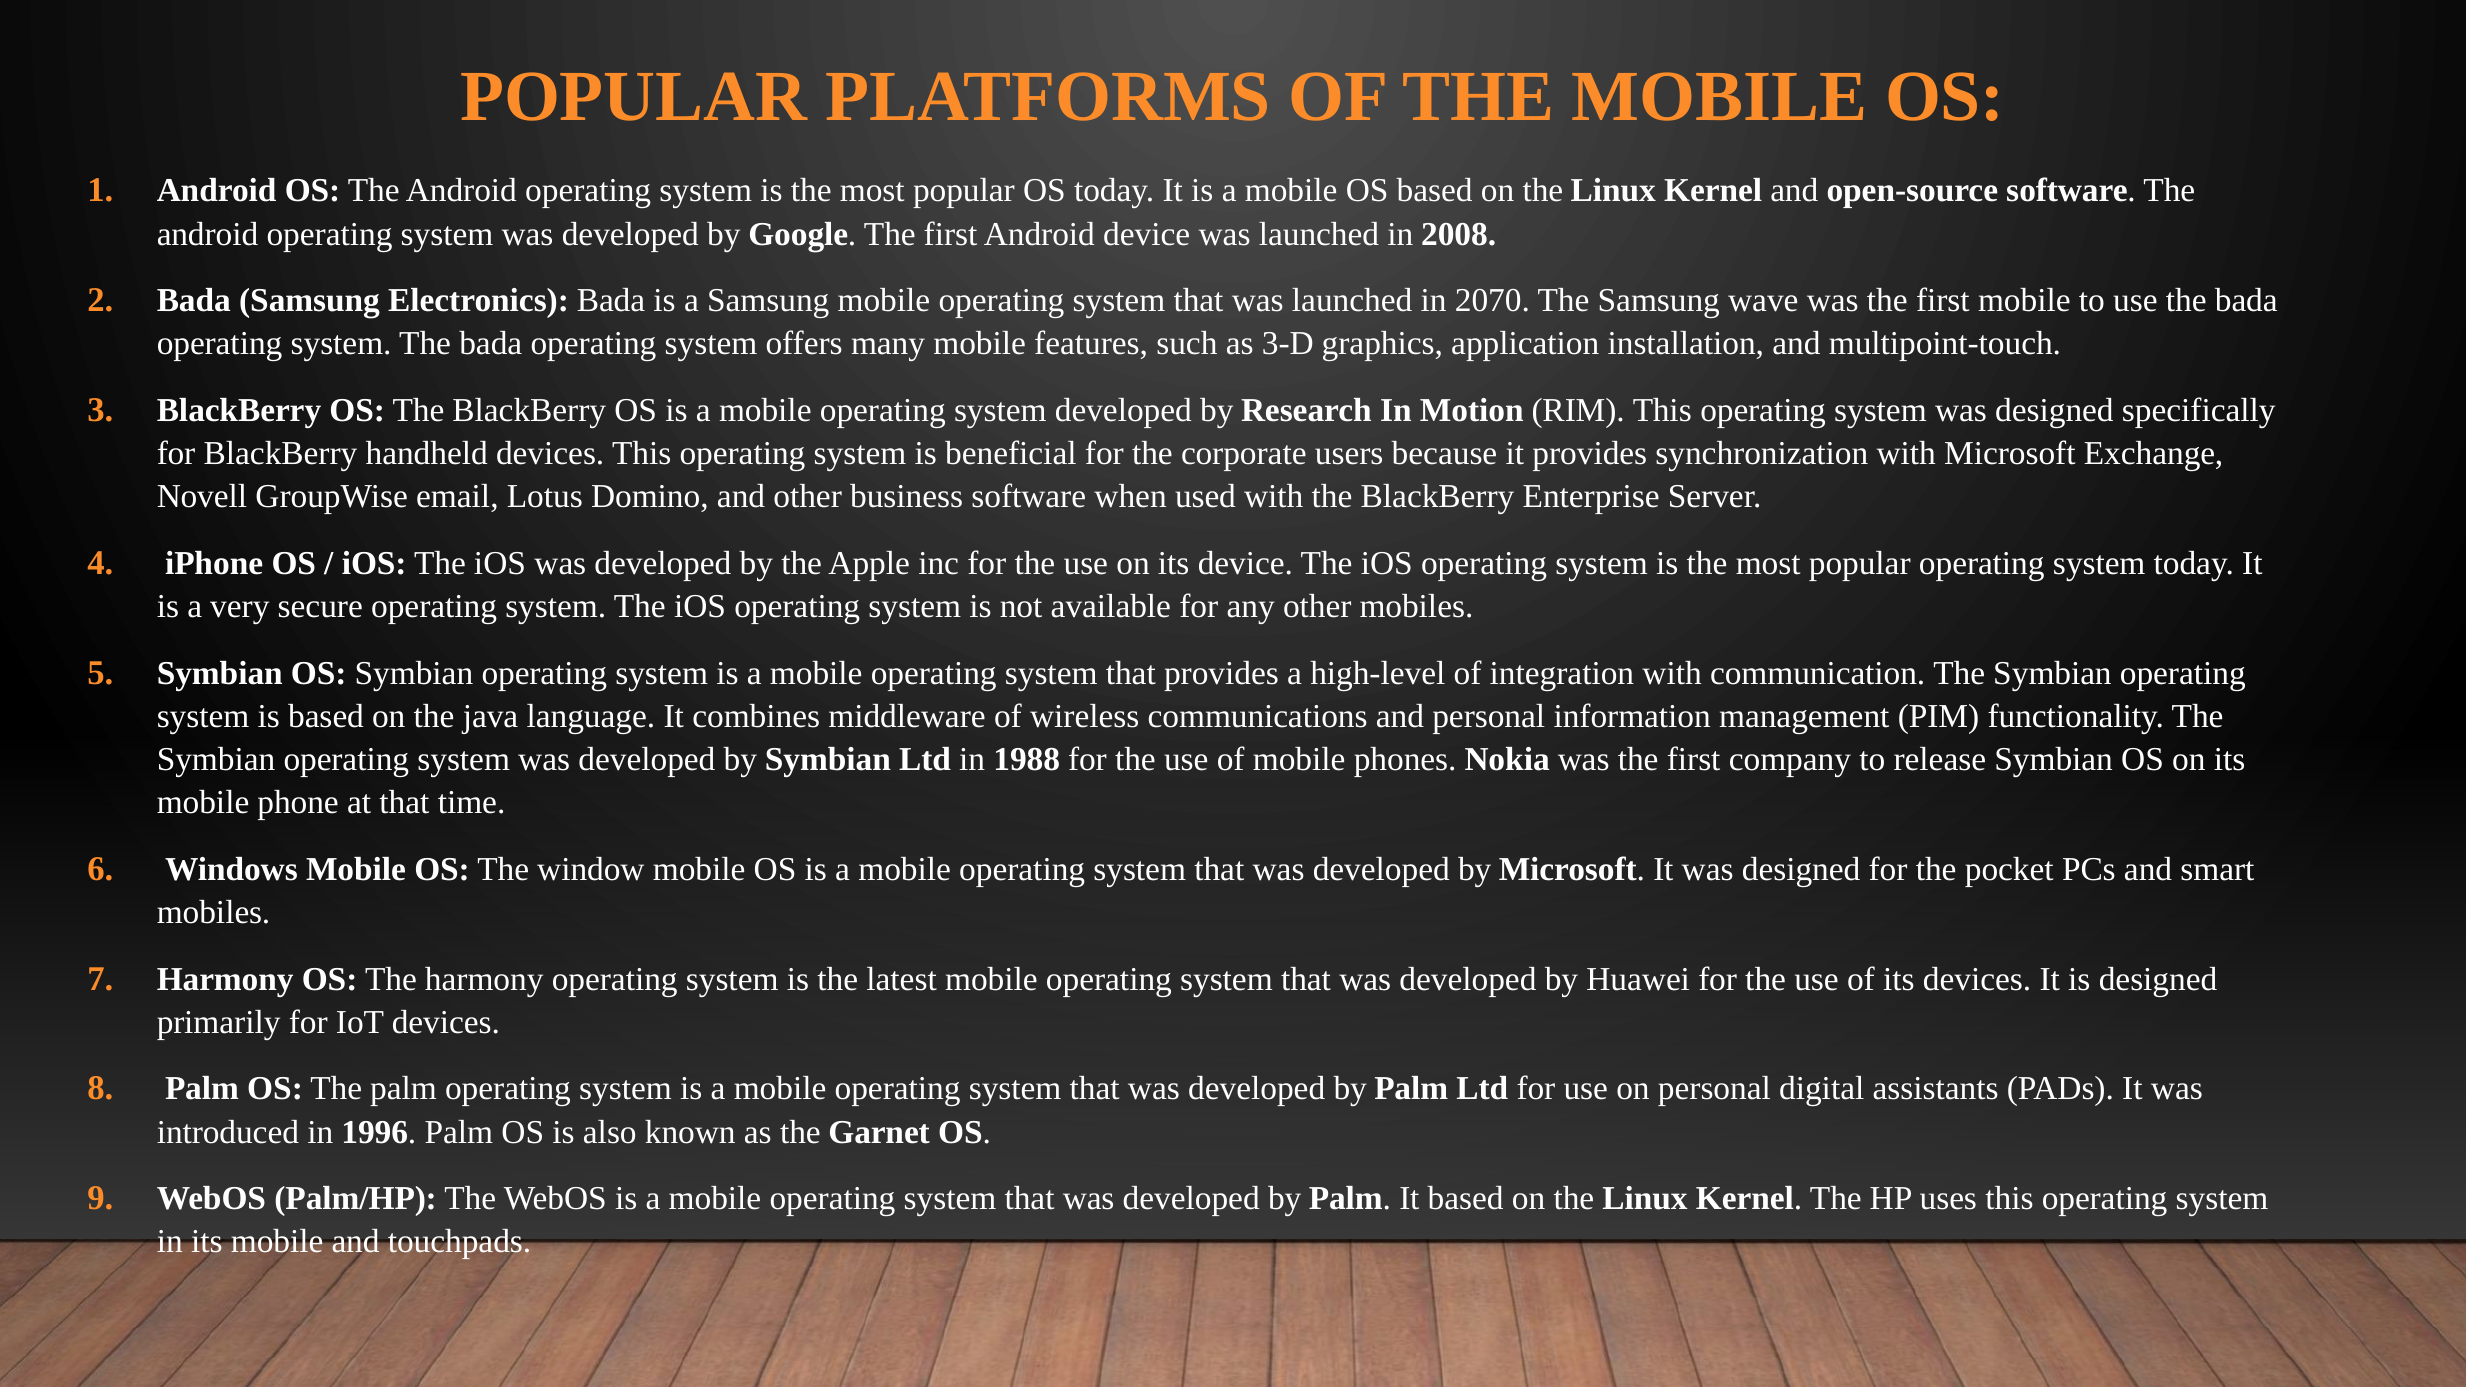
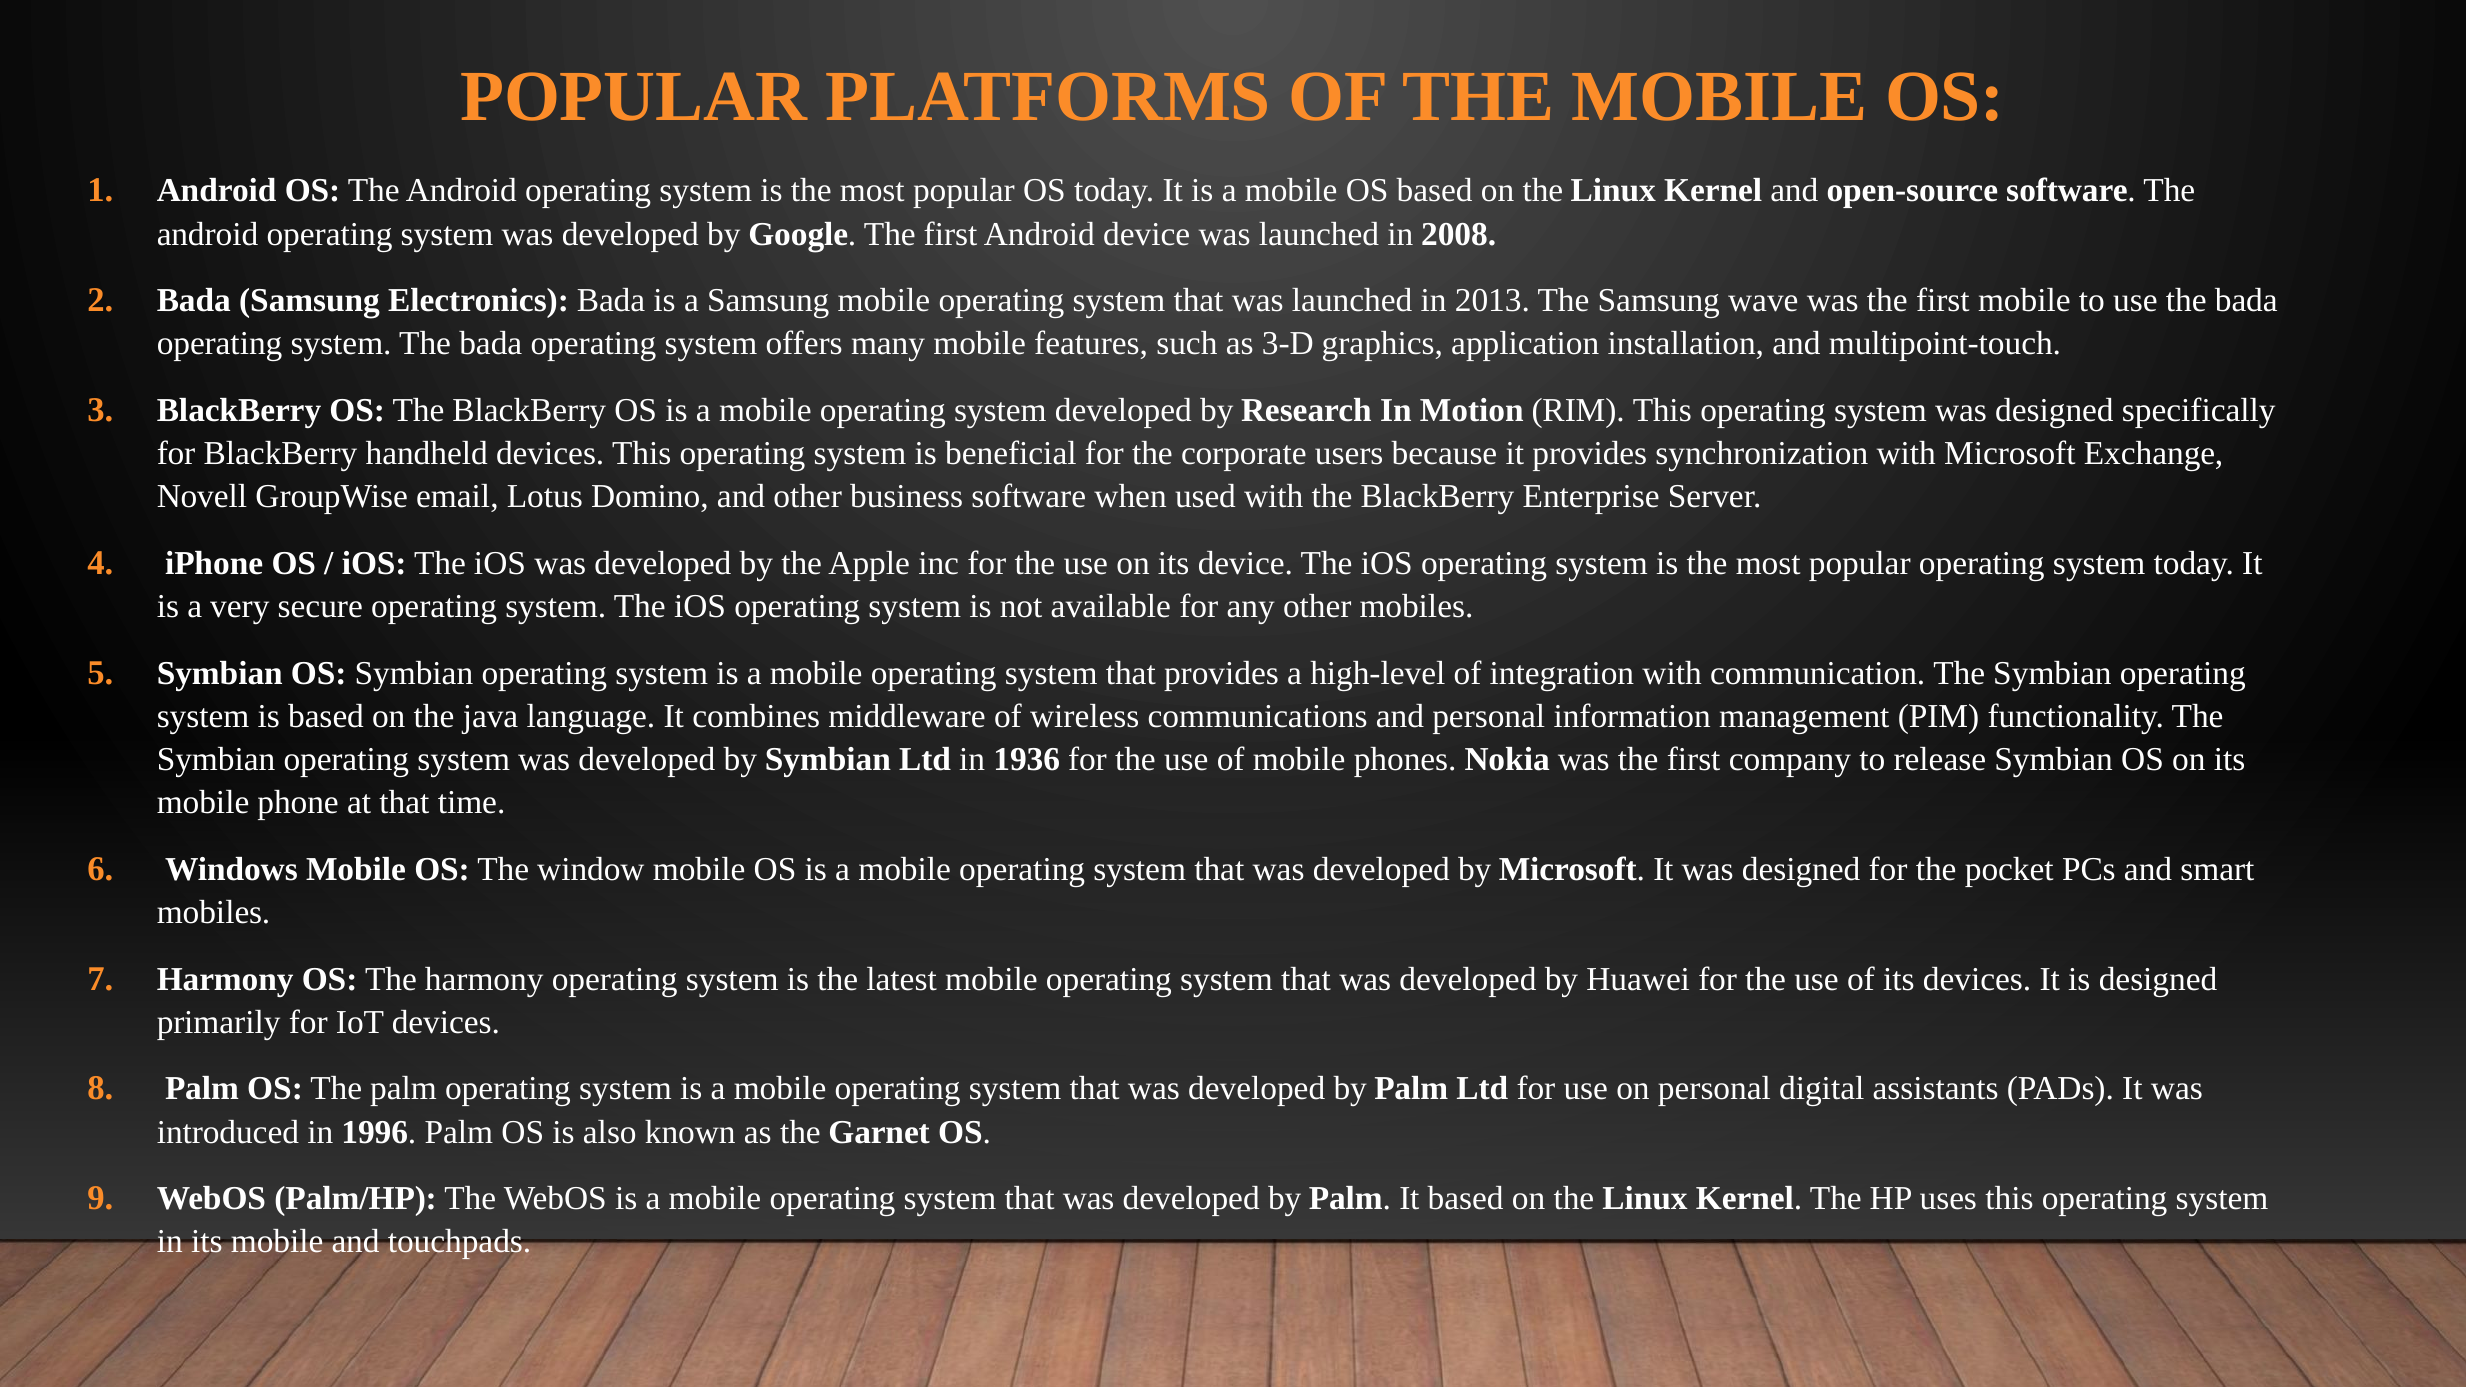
2070: 2070 -> 2013
1988: 1988 -> 1936
